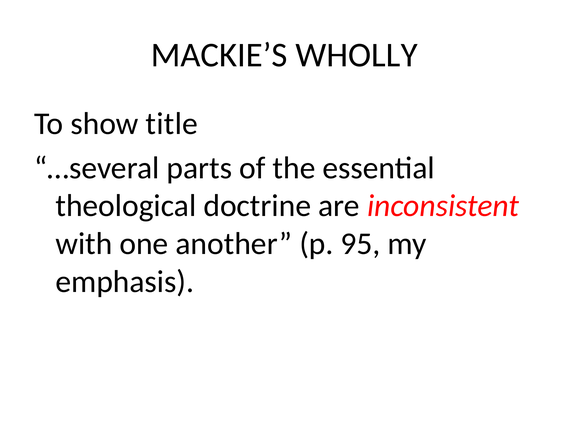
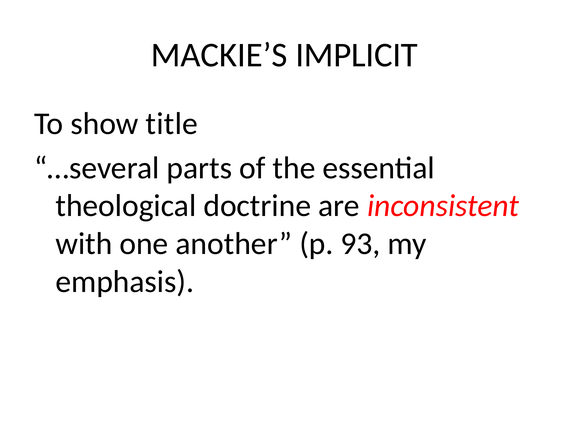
WHOLLY: WHOLLY -> IMPLICIT
95: 95 -> 93
